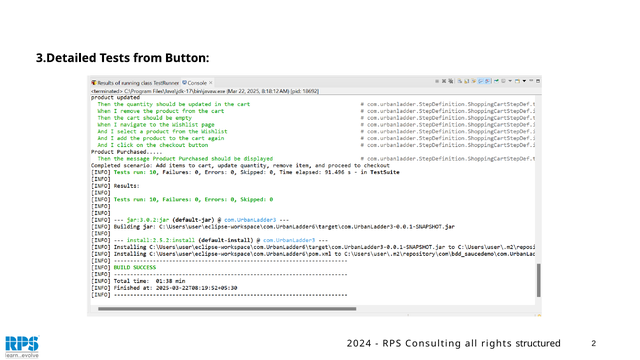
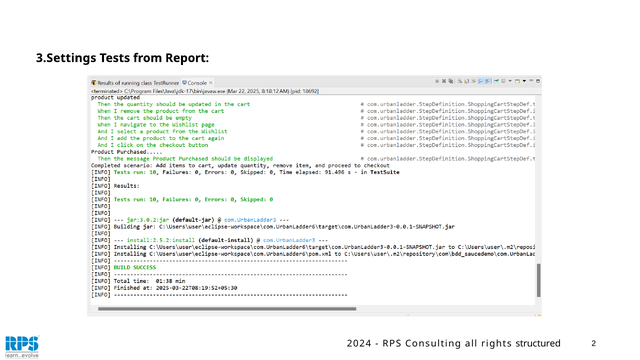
3.Detailed: 3.Detailed -> 3.Settings
Button: Button -> Report
